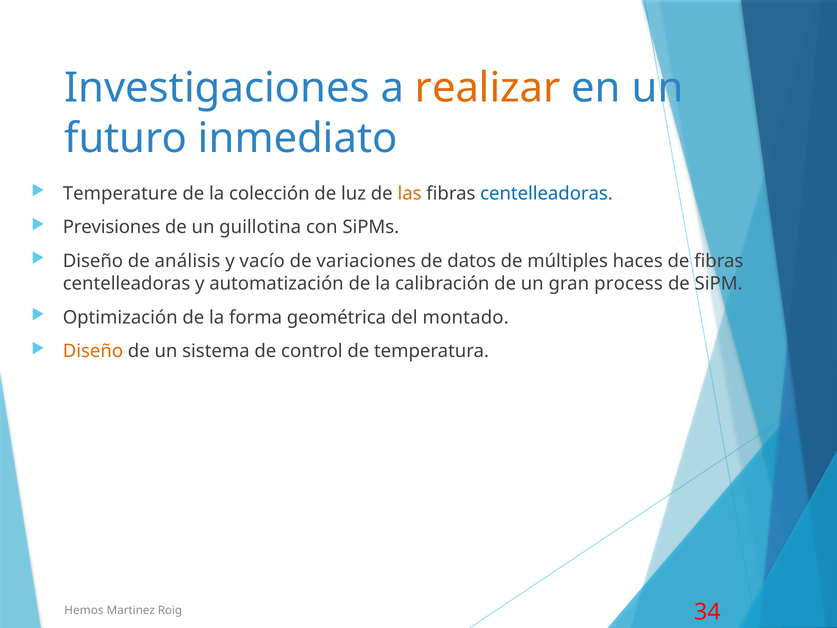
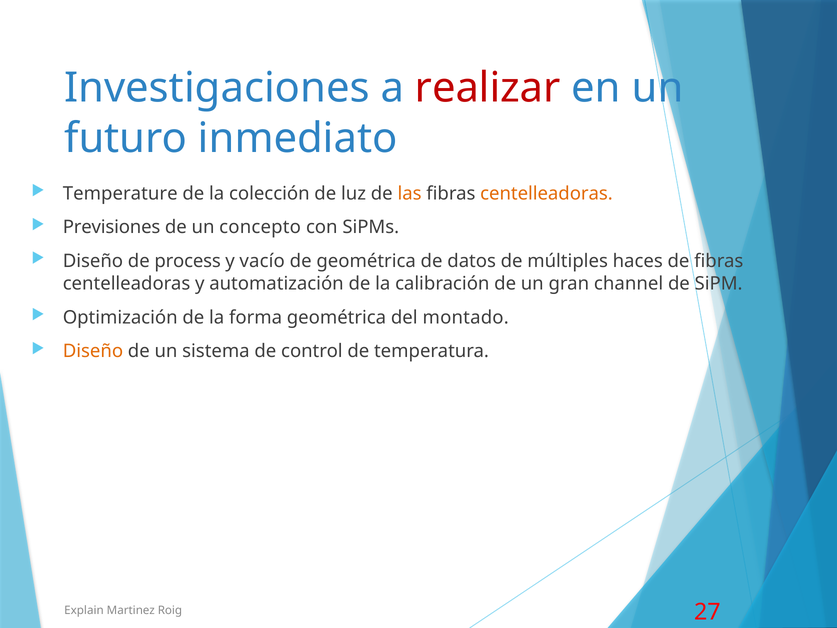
realizar colour: orange -> red
centelleadoras at (547, 193) colour: blue -> orange
guillotina: guillotina -> concepto
análisis: análisis -> process
de variaciones: variaciones -> geométrica
process: process -> channel
Hemos: Hemos -> Explain
34: 34 -> 27
